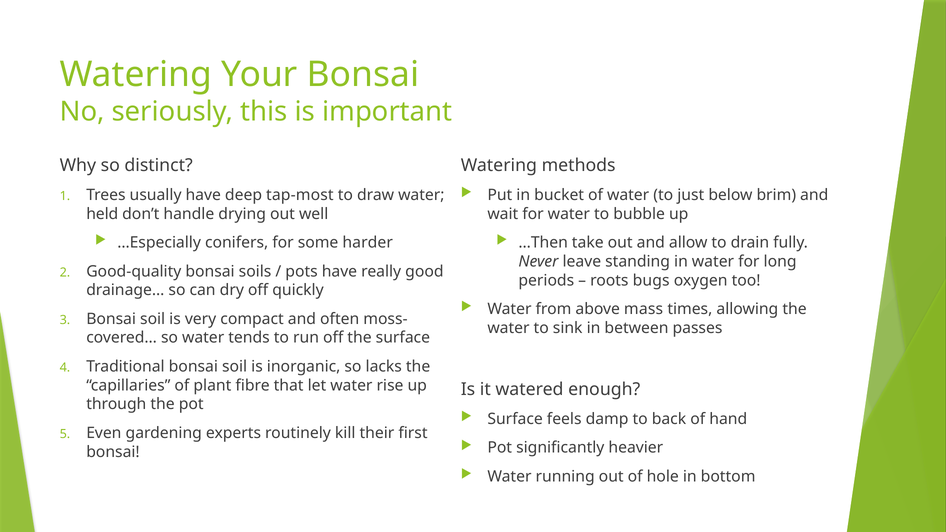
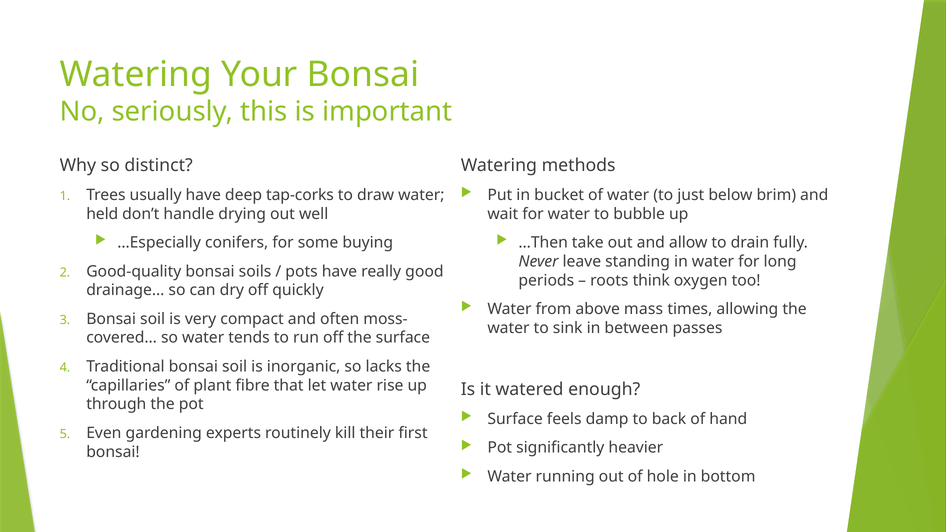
tap-most: tap-most -> tap-corks
harder: harder -> buying
bugs: bugs -> think
